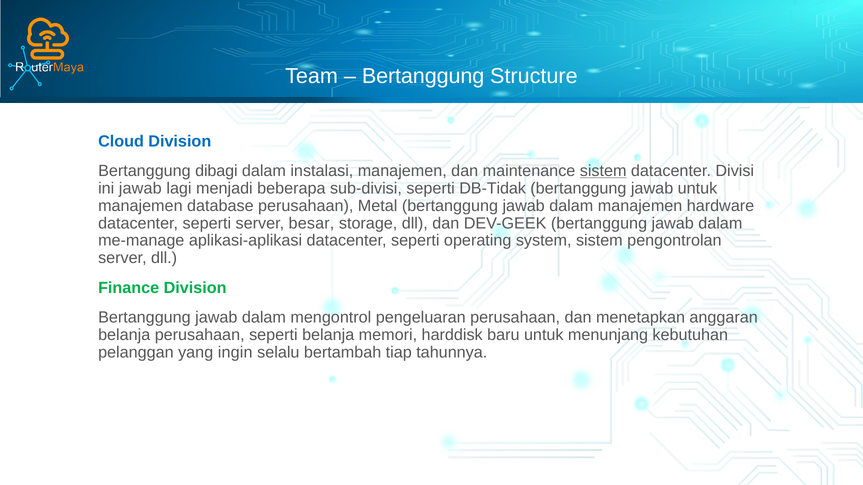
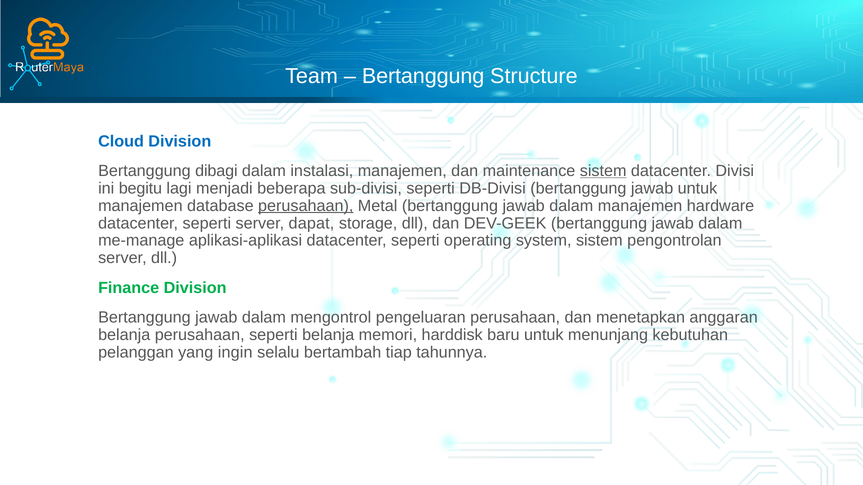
ini jawab: jawab -> begitu
DB-Tidak: DB-Tidak -> DB-Divisi
perusahaan at (306, 206) underline: none -> present
besar: besar -> dapat
